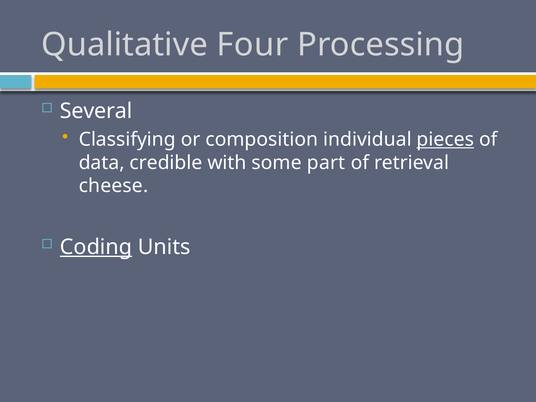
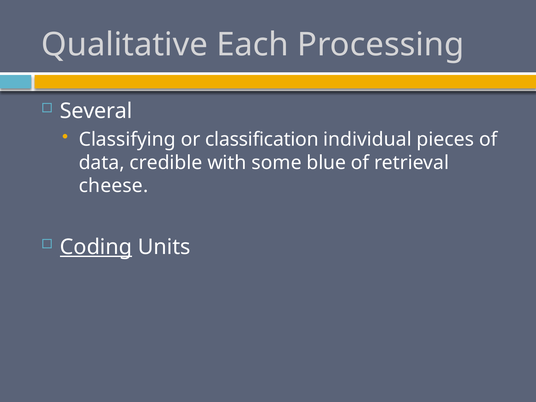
Four: Four -> Each
composition: composition -> classification
pieces underline: present -> none
part: part -> blue
